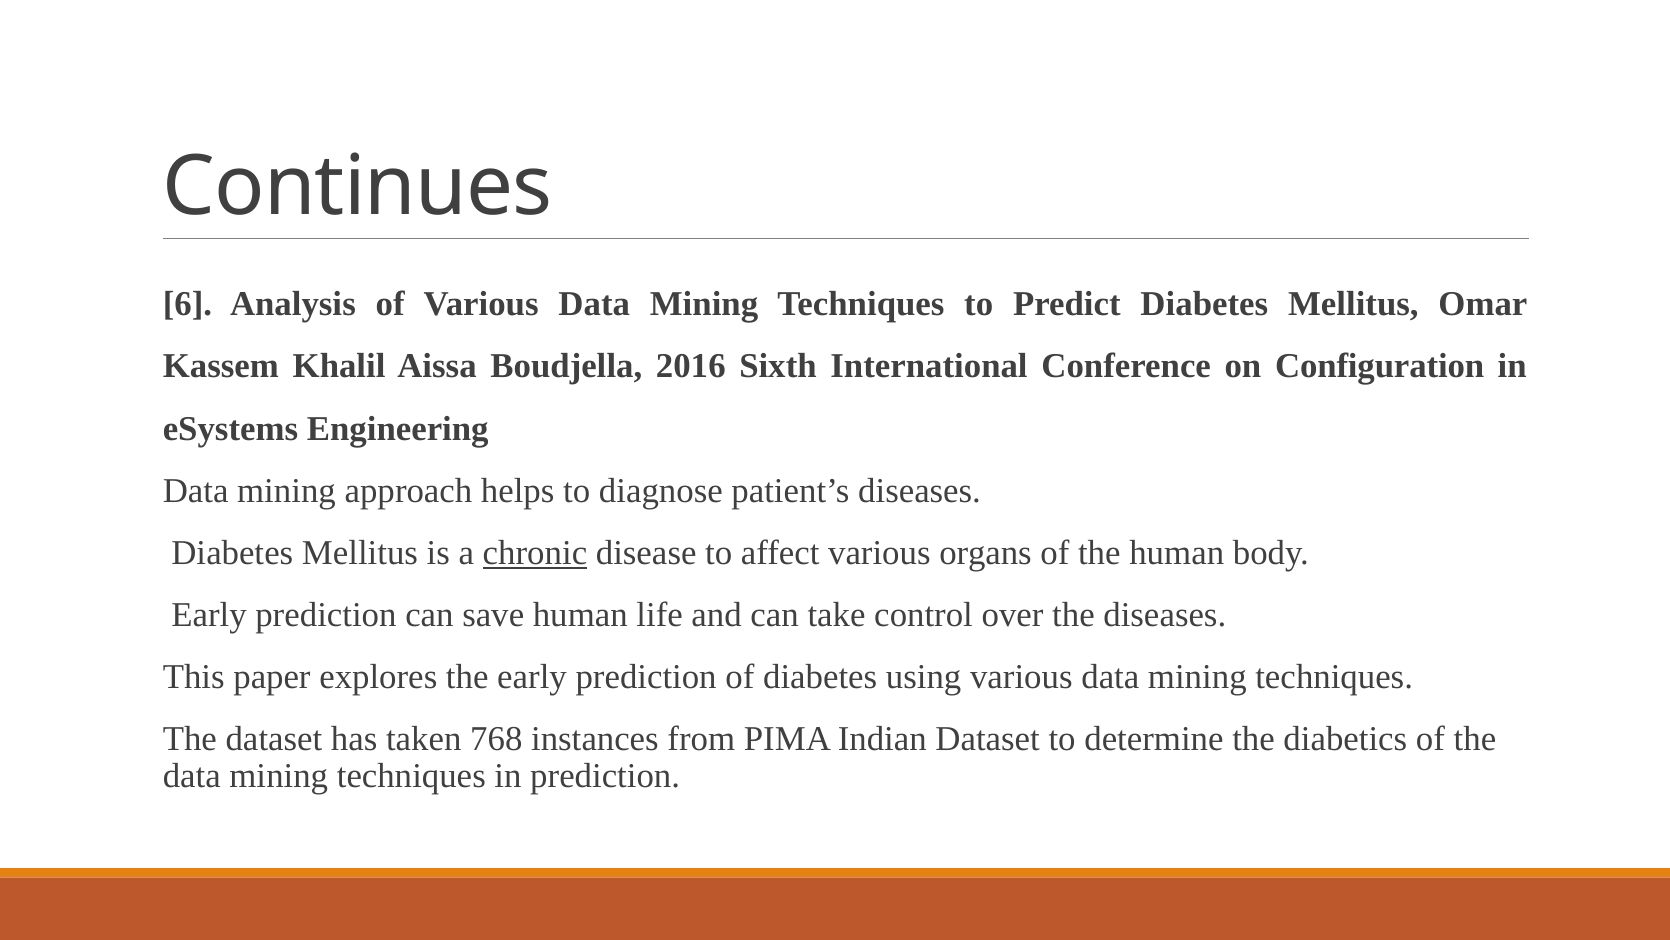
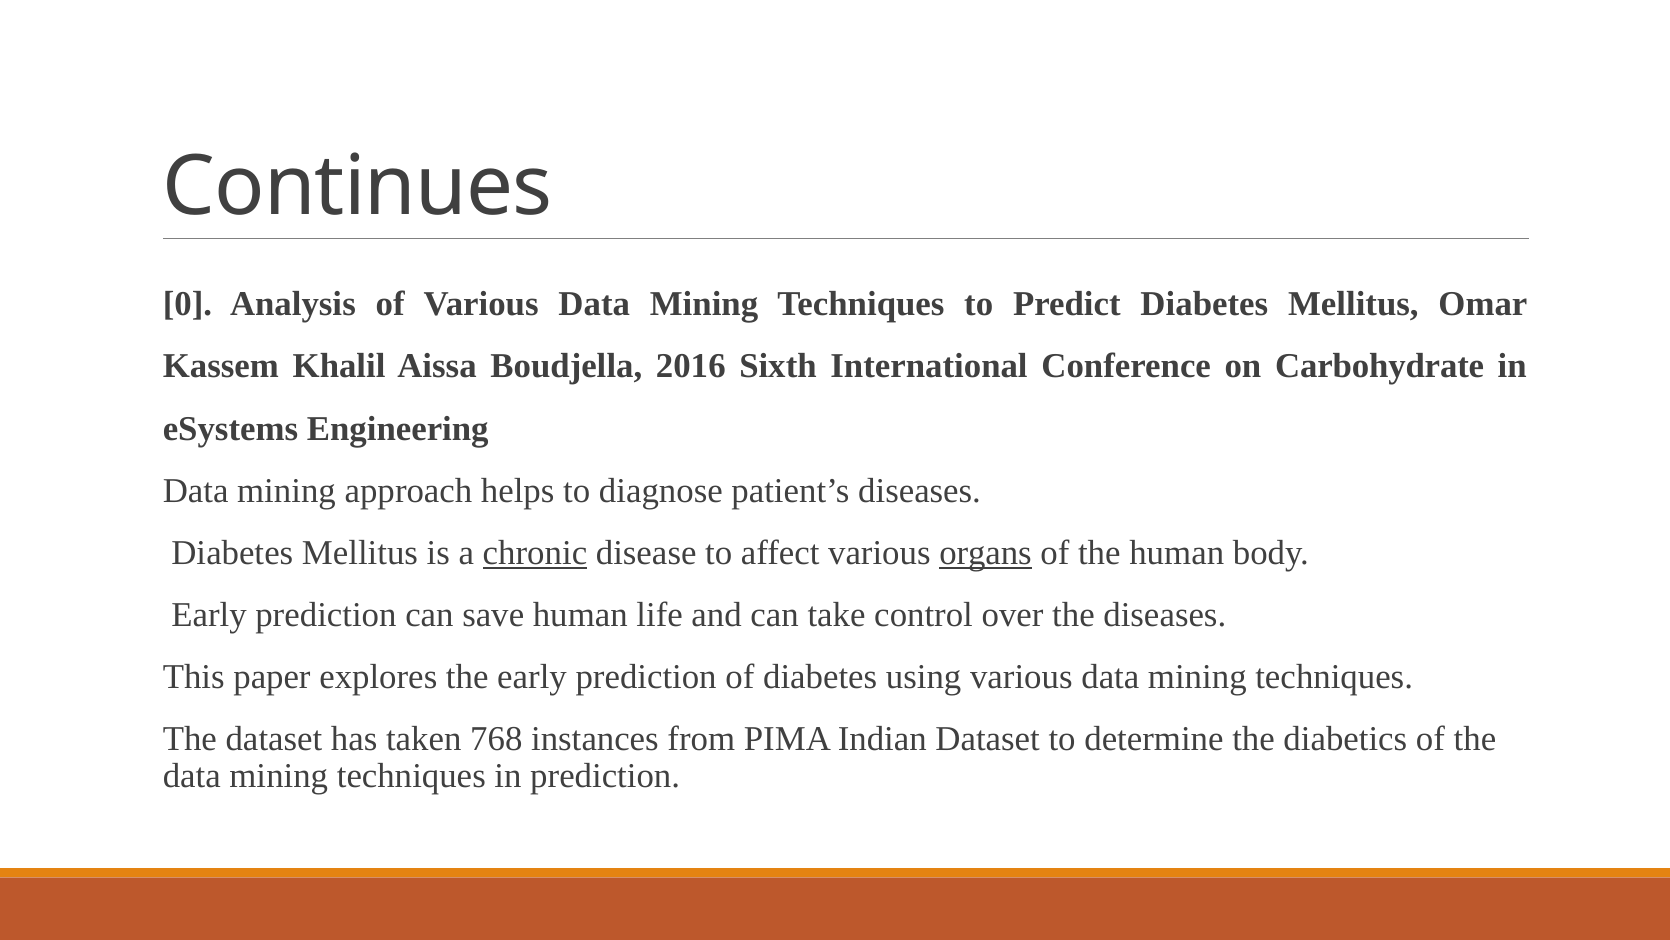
6: 6 -> 0
Configuration: Configuration -> Carbohydrate
organs underline: none -> present
